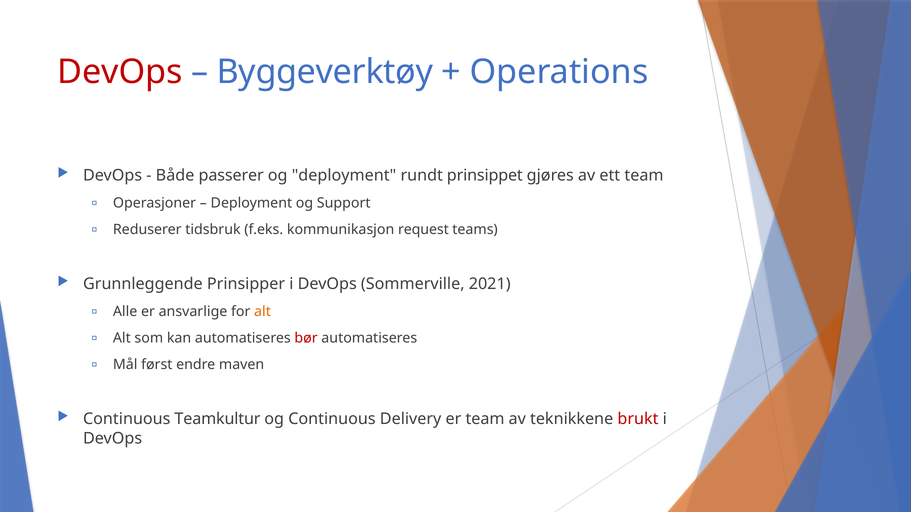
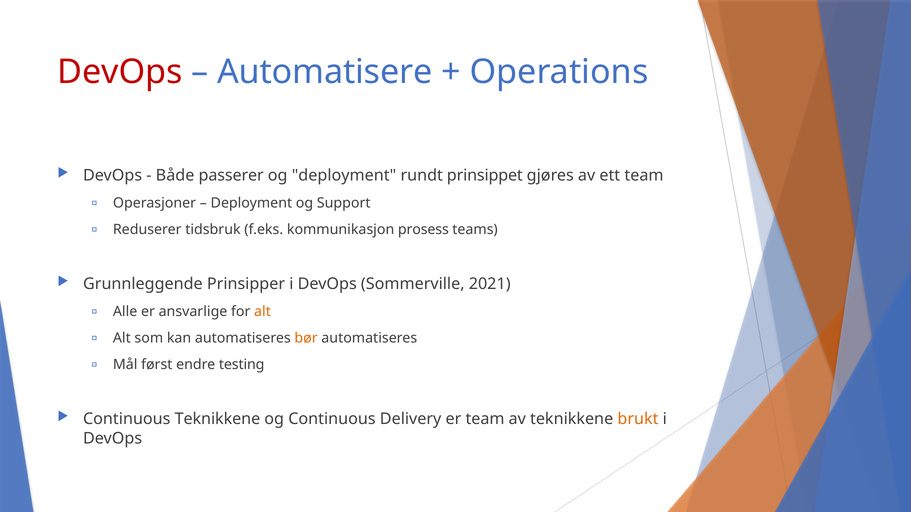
Byggeverktøy: Byggeverktøy -> Automatisere
request: request -> prosess
bør colour: red -> orange
maven: maven -> testing
Continuous Teamkultur: Teamkultur -> Teknikkene
brukt colour: red -> orange
